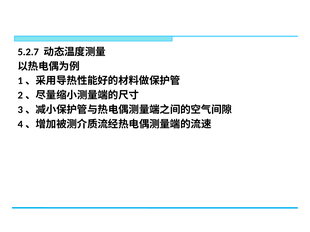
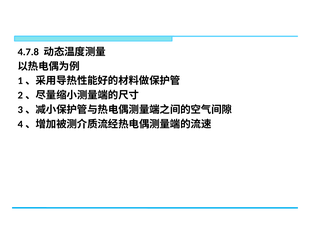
5.2.7: 5.2.7 -> 4.7.8
